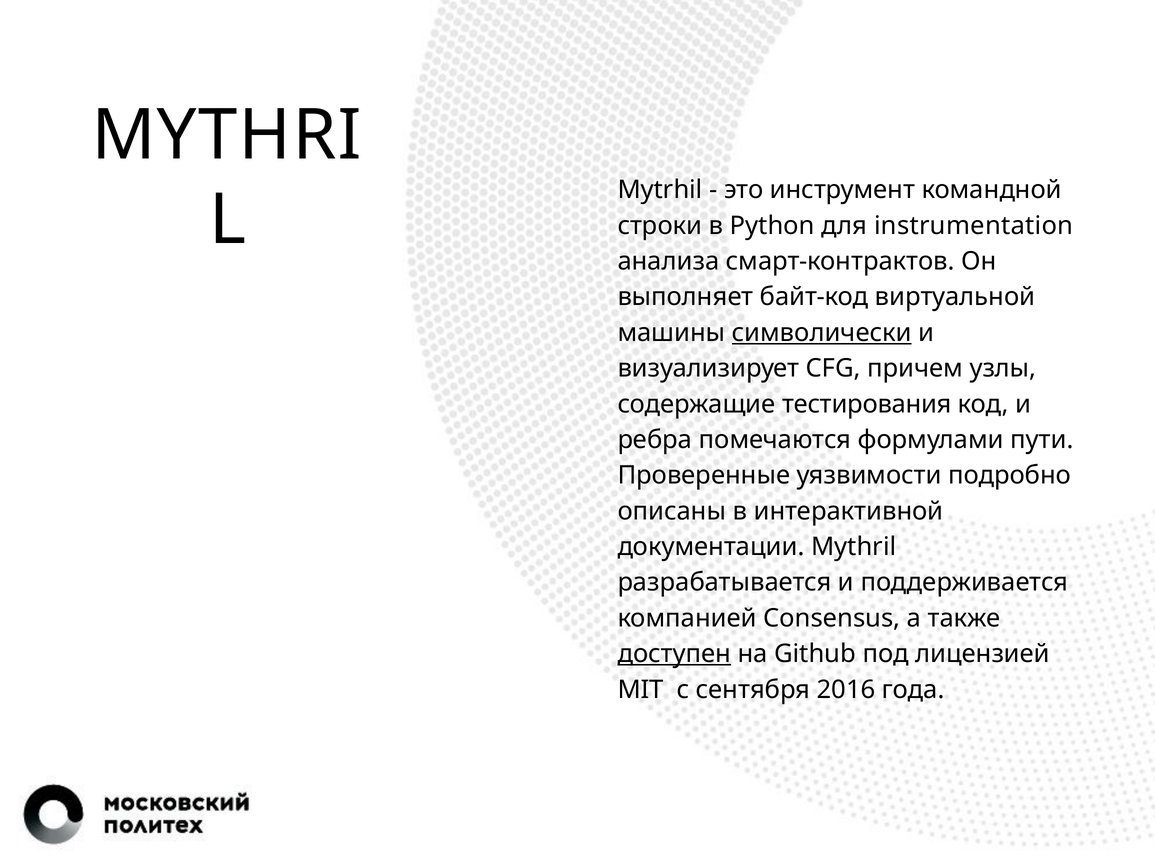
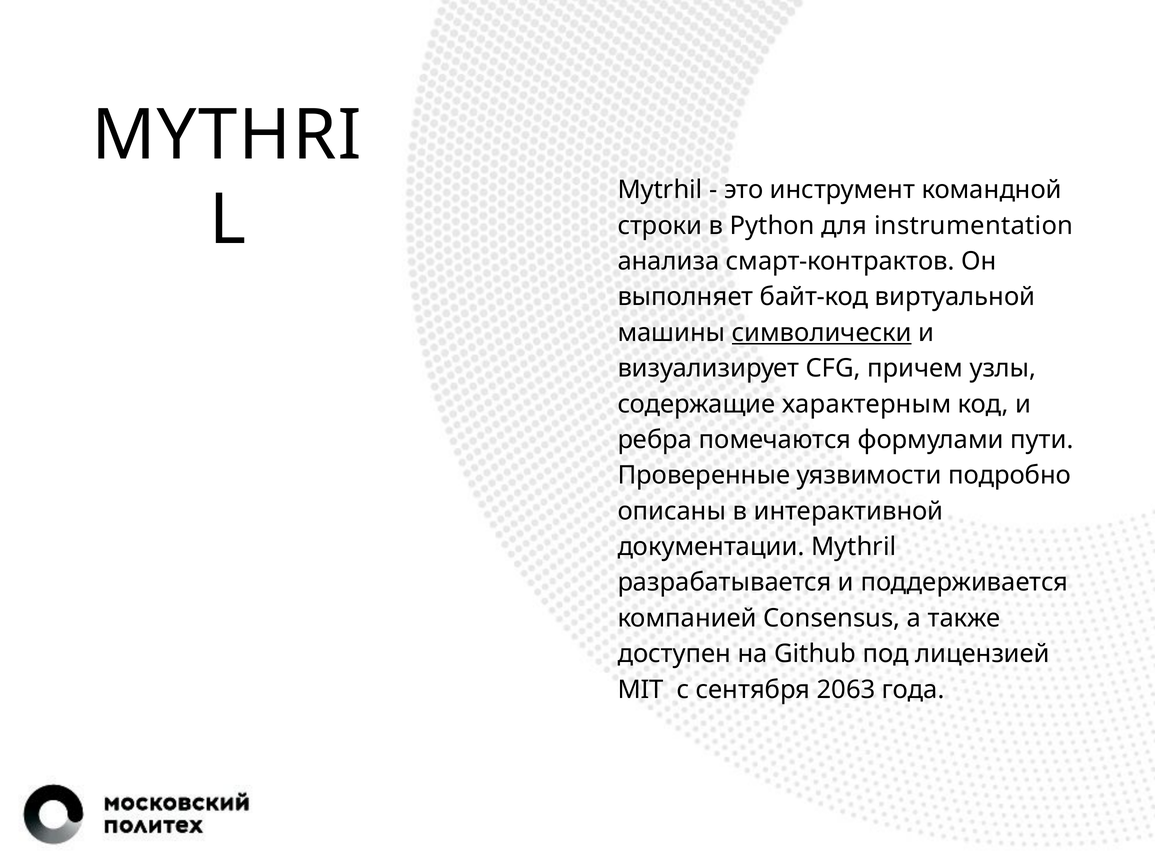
тестирования: тестирования -> характерным
доступен underline: present -> none
2016: 2016 -> 2063
